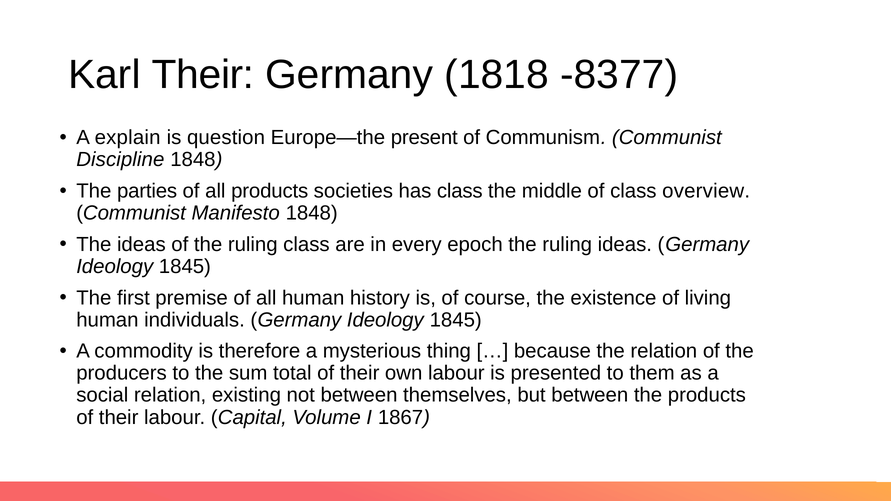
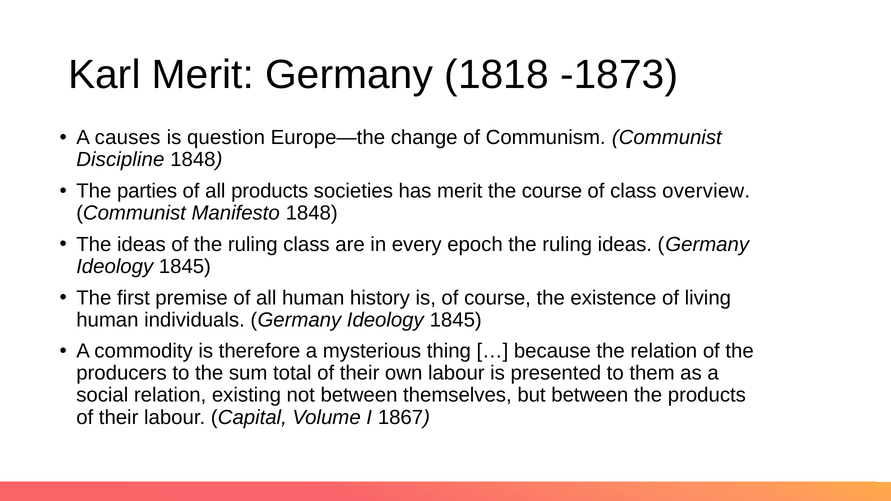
Karl Their: Their -> Merit
-8377: -8377 -> -1873
explain: explain -> causes
present: present -> change
has class: class -> merit
the middle: middle -> course
